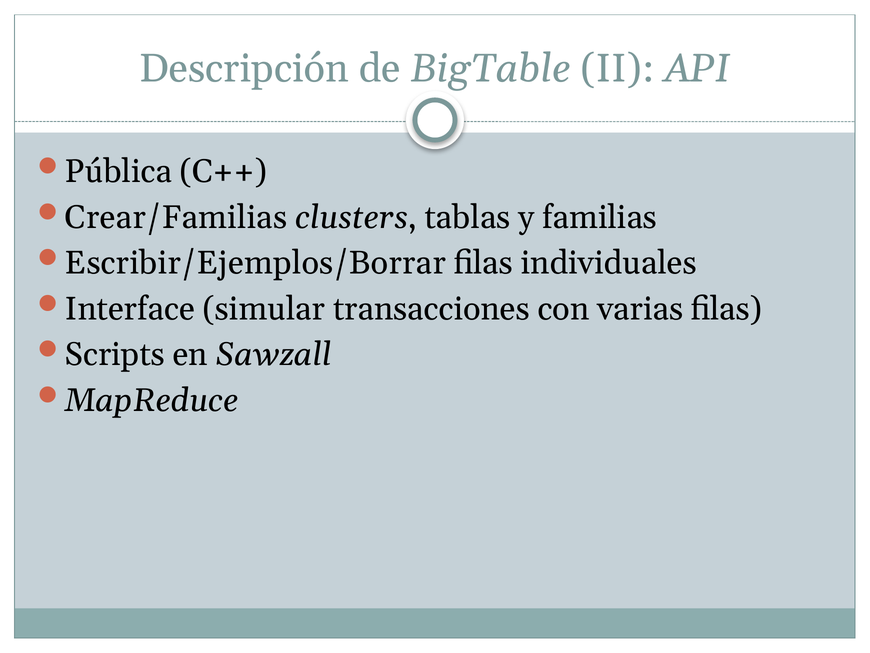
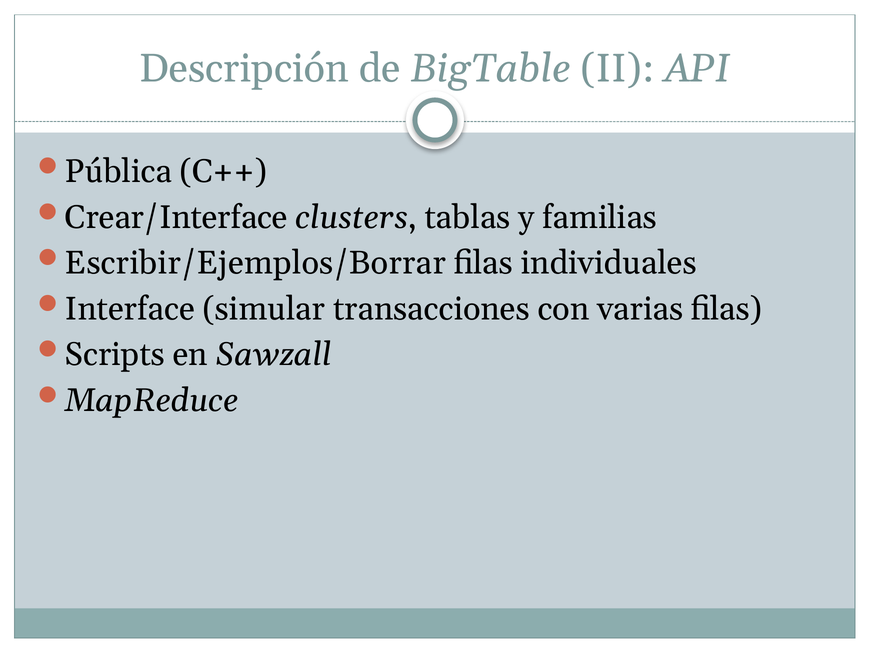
Crear/Familias: Crear/Familias -> Crear/Interface
